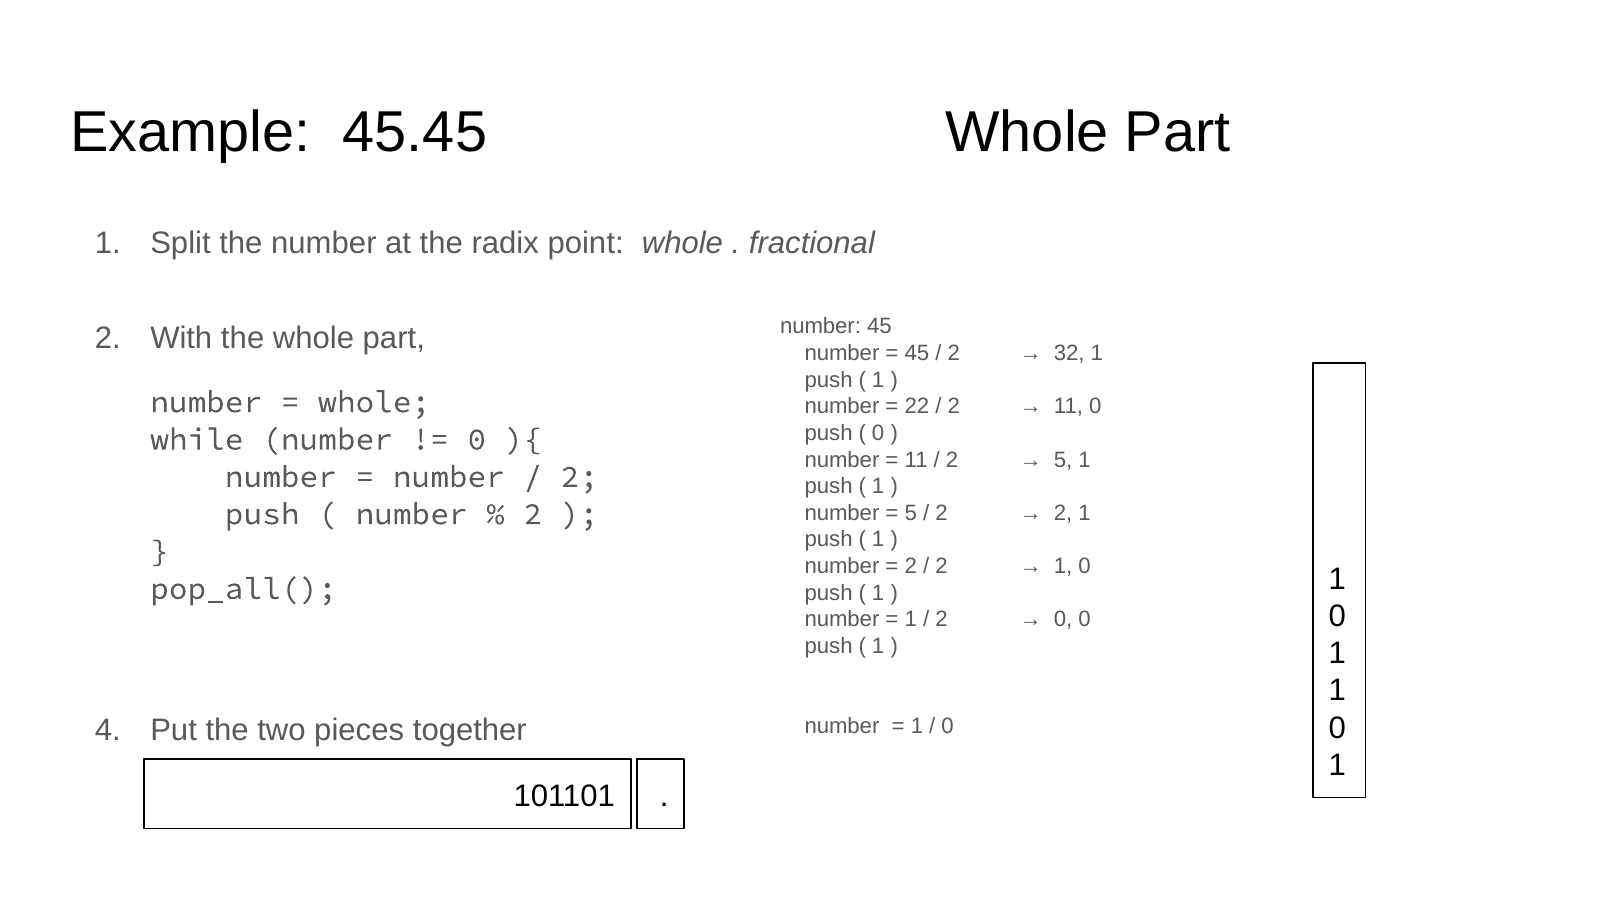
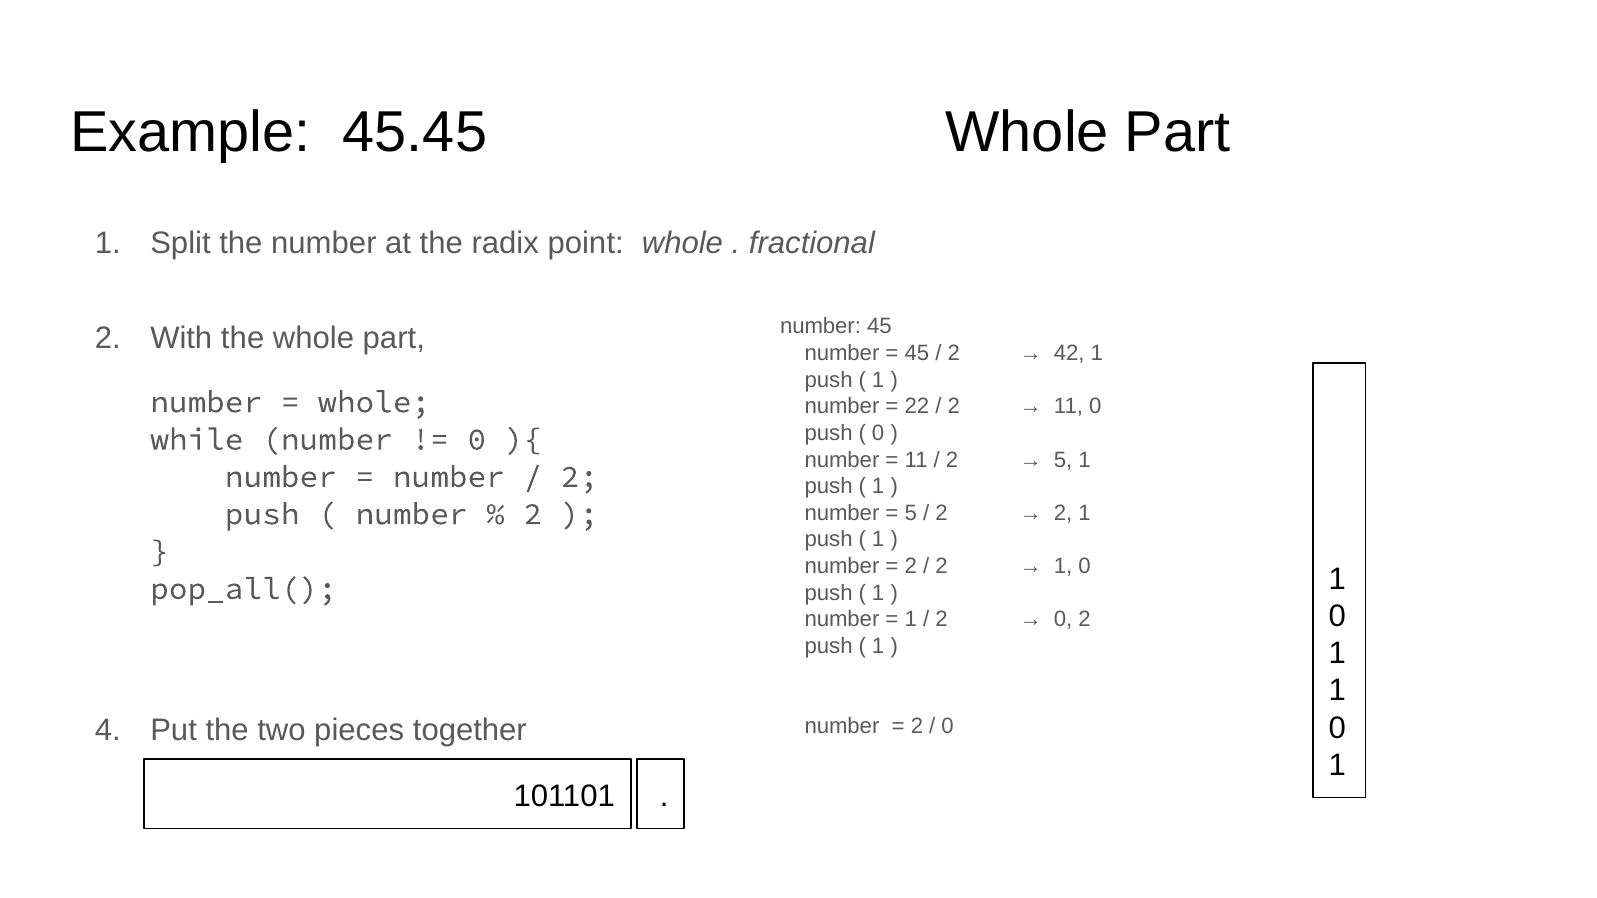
32: 32 -> 42
0 0: 0 -> 2
1 at (917, 726): 1 -> 2
